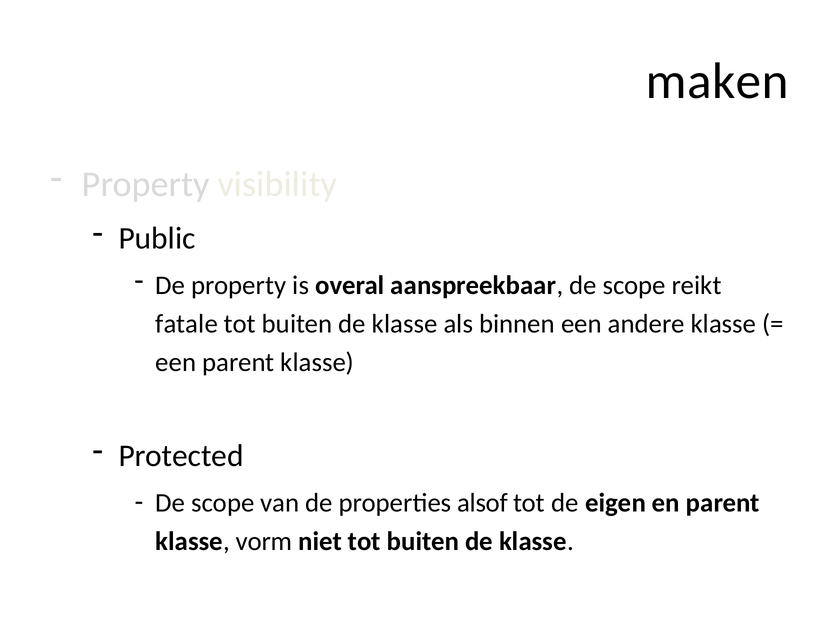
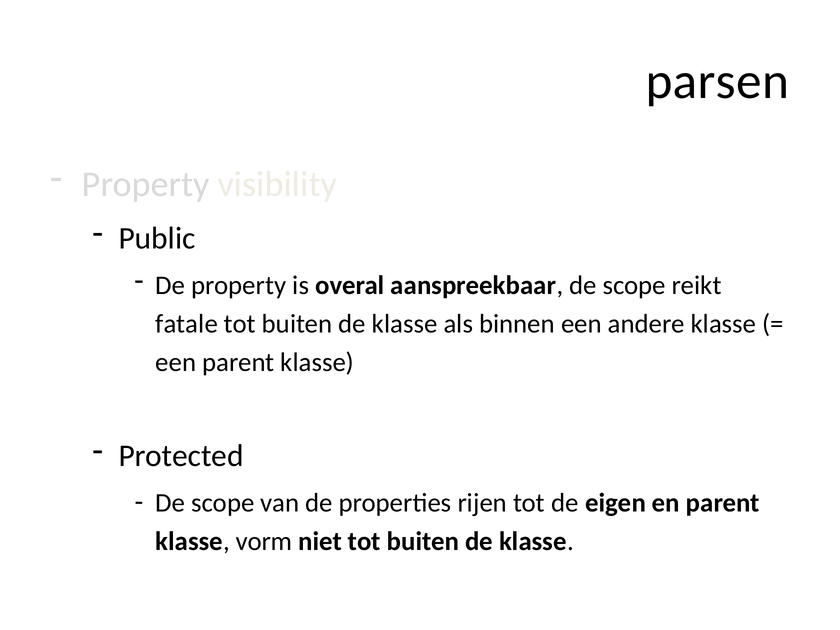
maken: maken -> parsen
alsof: alsof -> rijen
